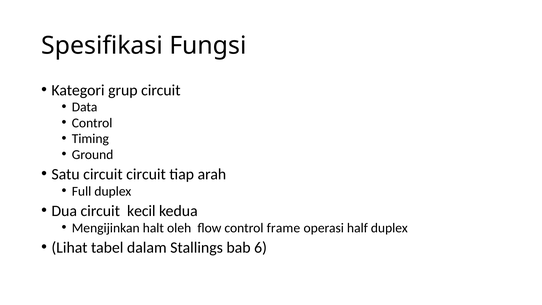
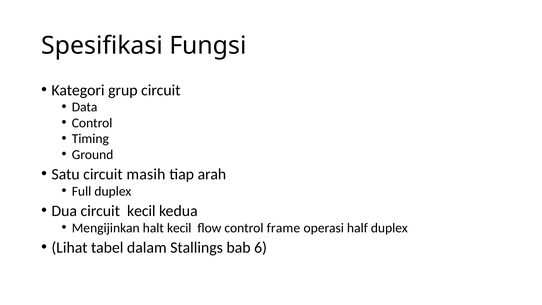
circuit circuit: circuit -> masih
halt oleh: oleh -> kecil
